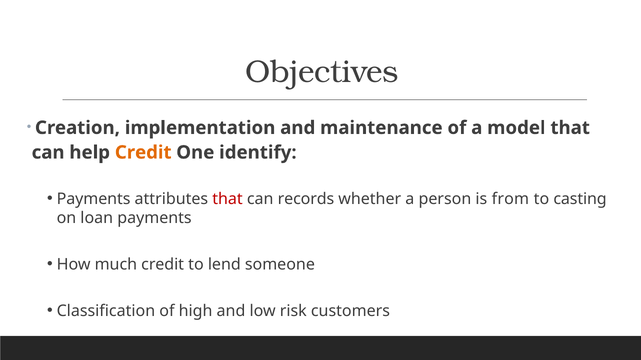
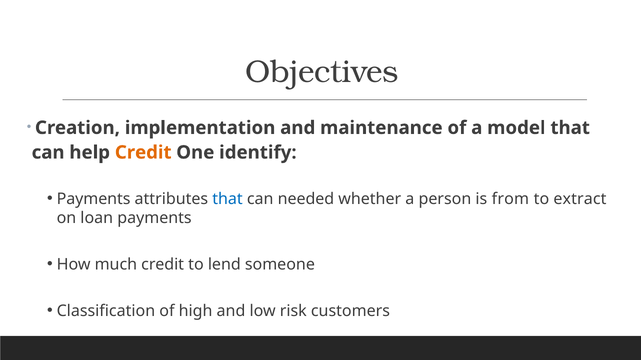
that at (228, 199) colour: red -> blue
records: records -> needed
casting: casting -> extract
